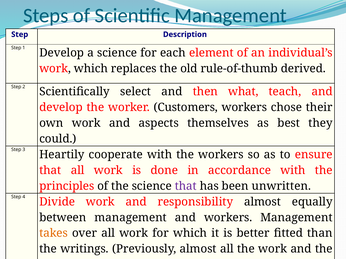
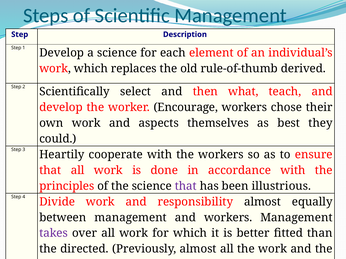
Customers: Customers -> Encourage
unwritten: unwritten -> illustrious
takes colour: orange -> purple
writings: writings -> directed
